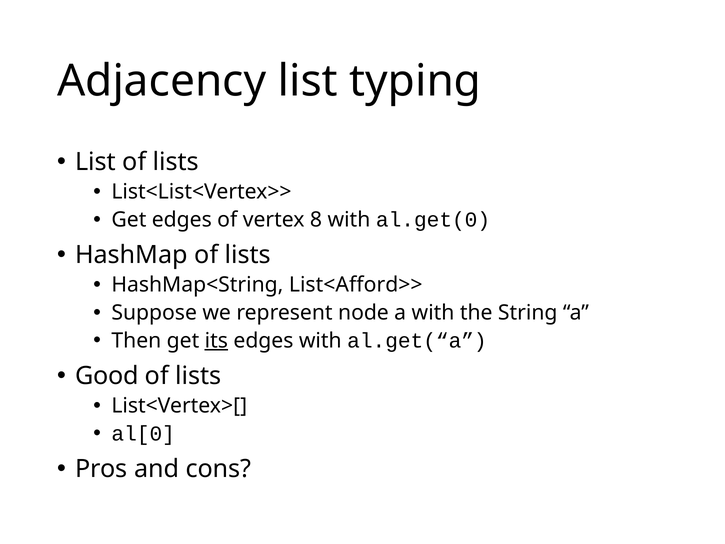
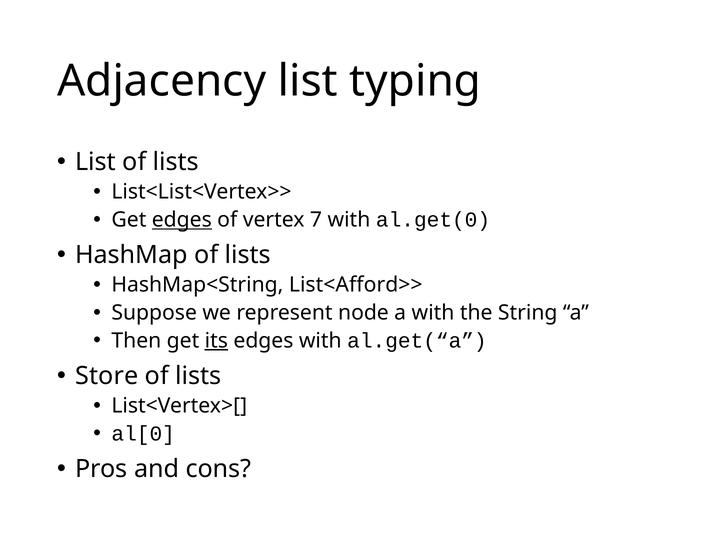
edges at (182, 220) underline: none -> present
8: 8 -> 7
Good: Good -> Store
